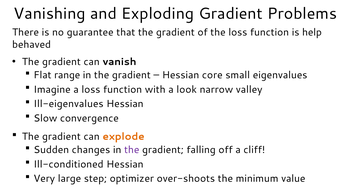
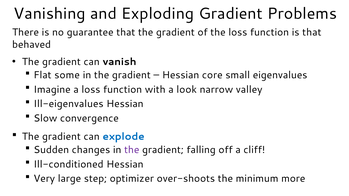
is help: help -> that
range: range -> some
explode colour: orange -> blue
value: value -> more
